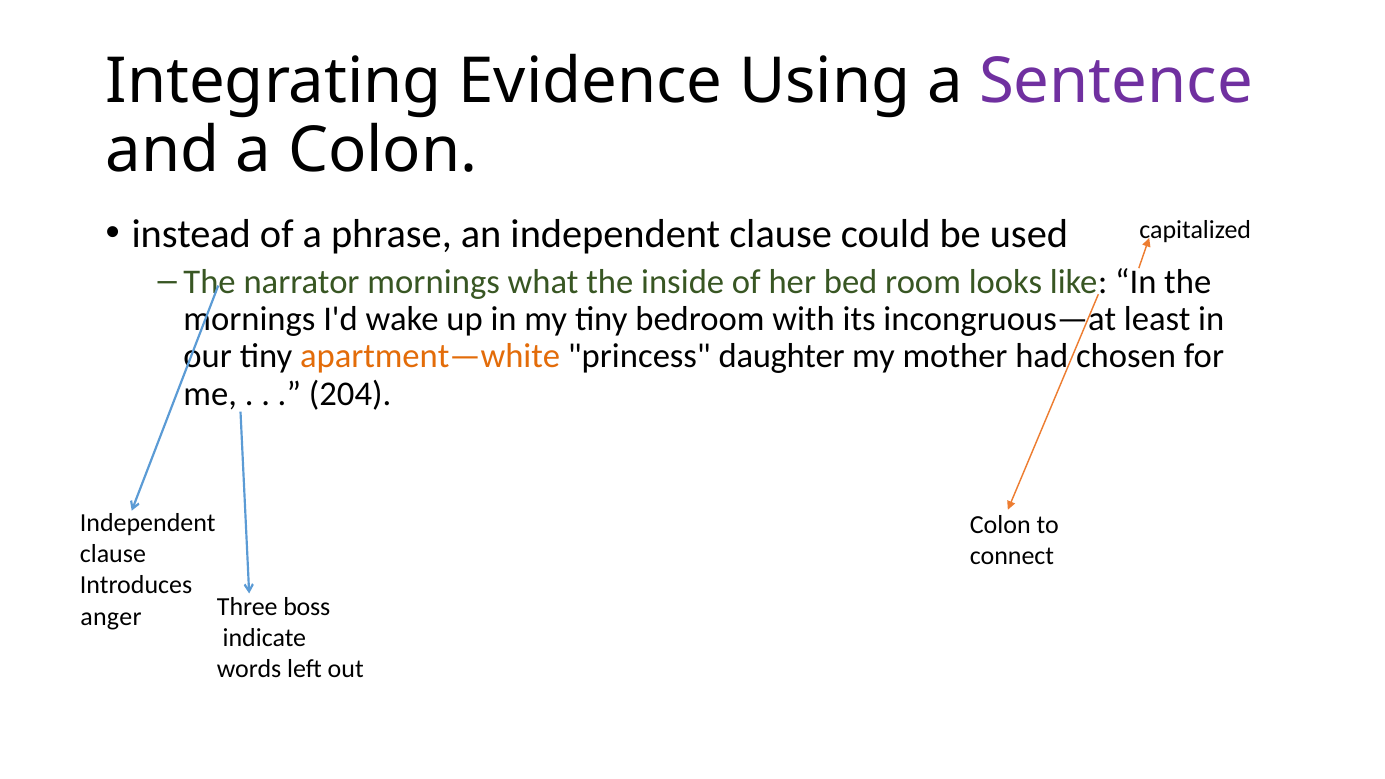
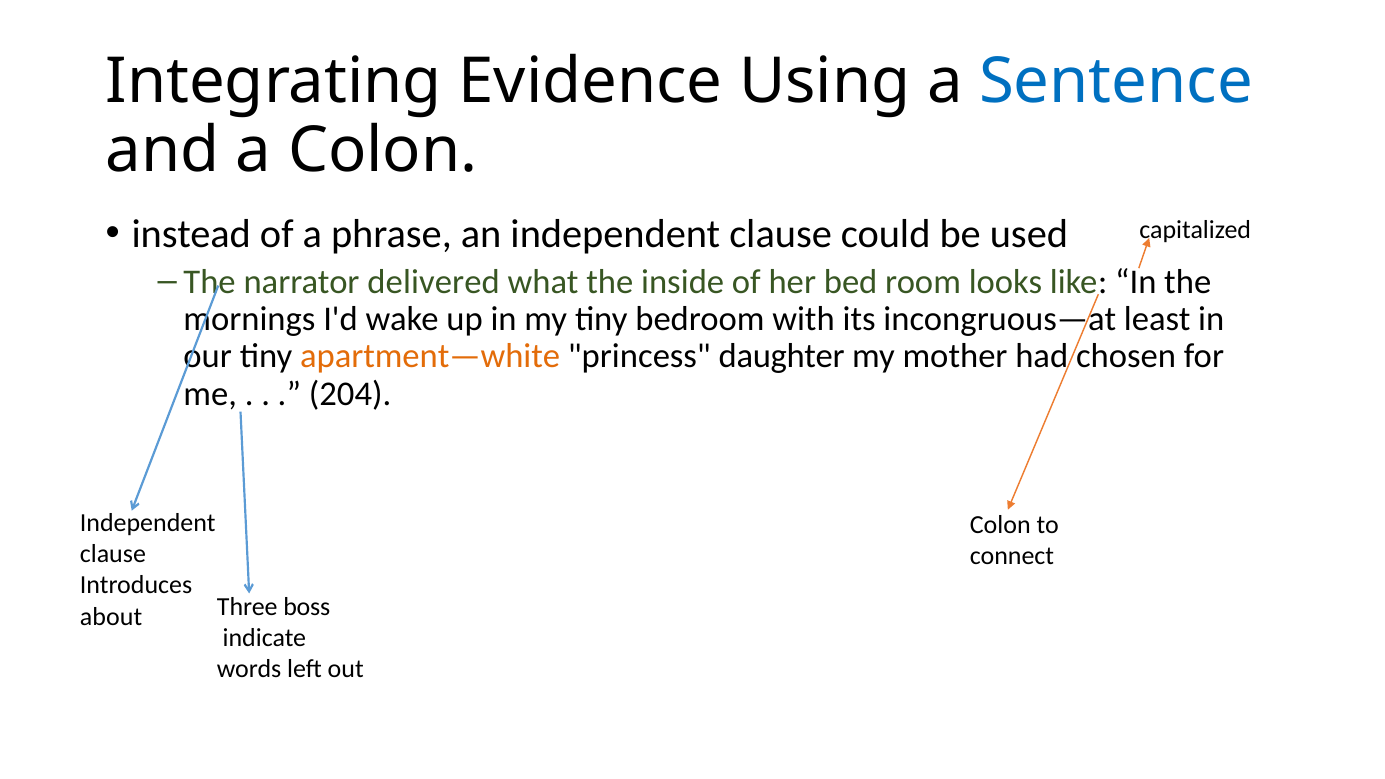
Sentence colour: purple -> blue
narrator mornings: mornings -> delivered
anger: anger -> about
